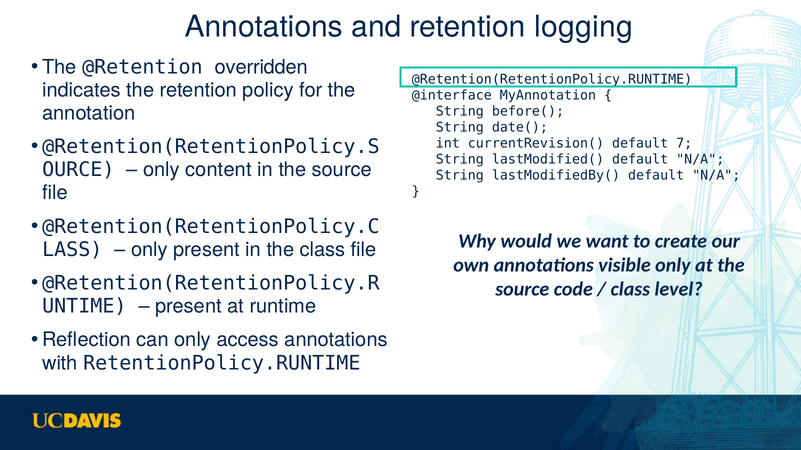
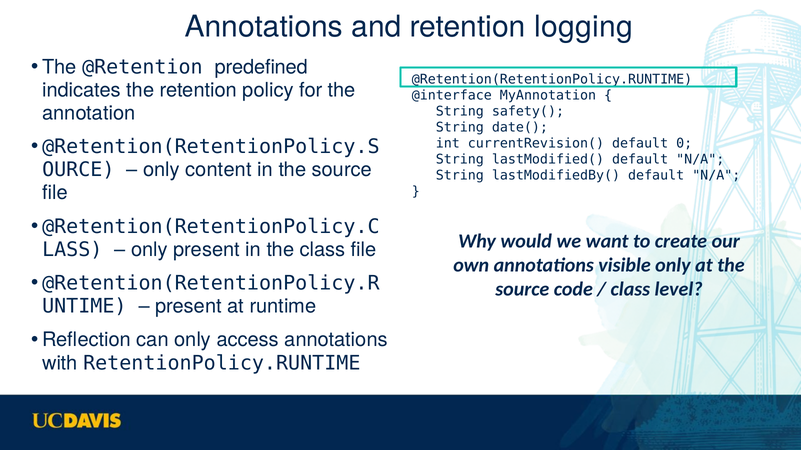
overridden: overridden -> predefined
before(: before( -> safety(
7: 7 -> 0
